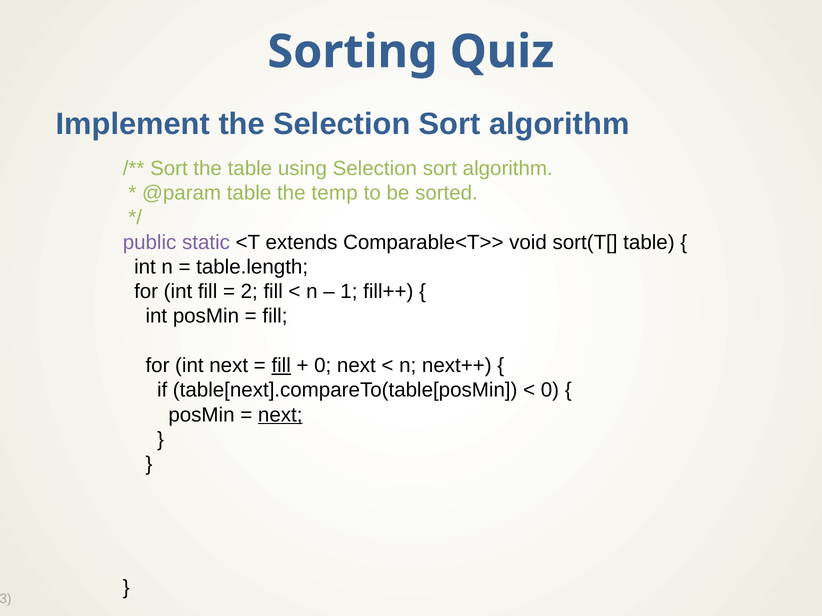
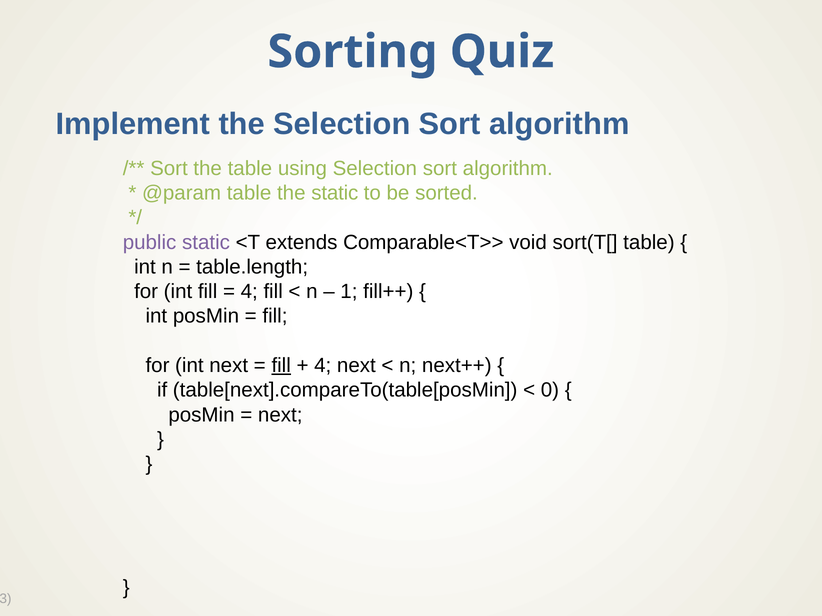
the temp: temp -> static
2 at (249, 292): 2 -> 4
0 at (323, 366): 0 -> 4
next at (280, 415) underline: present -> none
